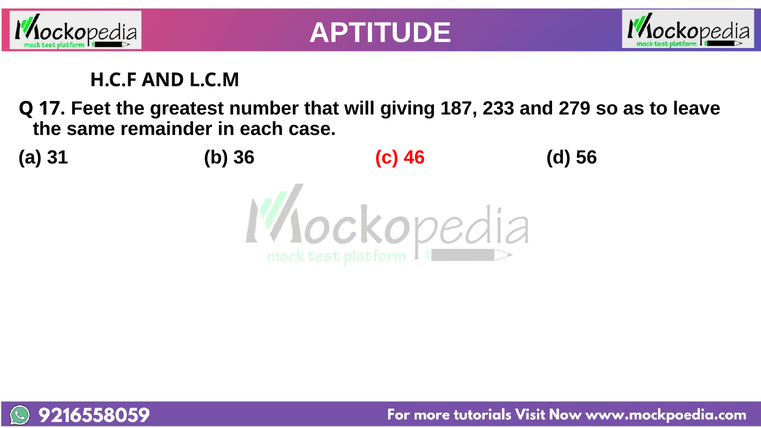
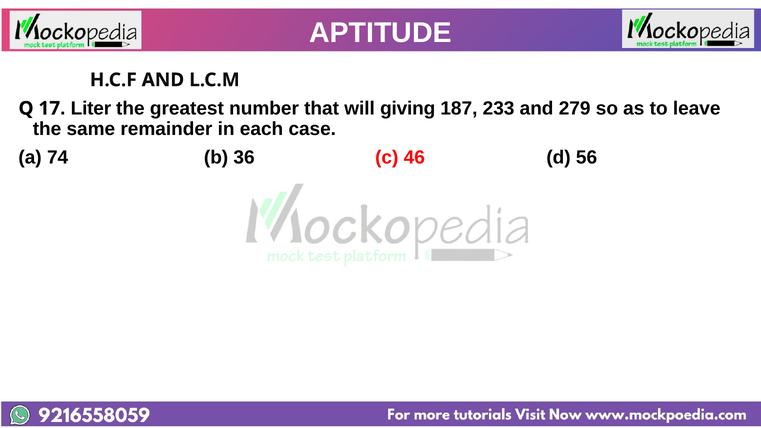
Feet: Feet -> Liter
31: 31 -> 74
